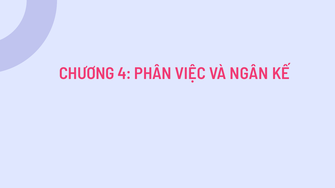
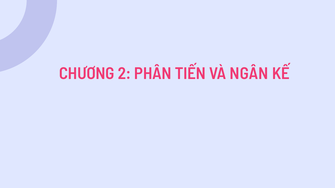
4: 4 -> 2
VIỆC: VIỆC -> TIẾN
